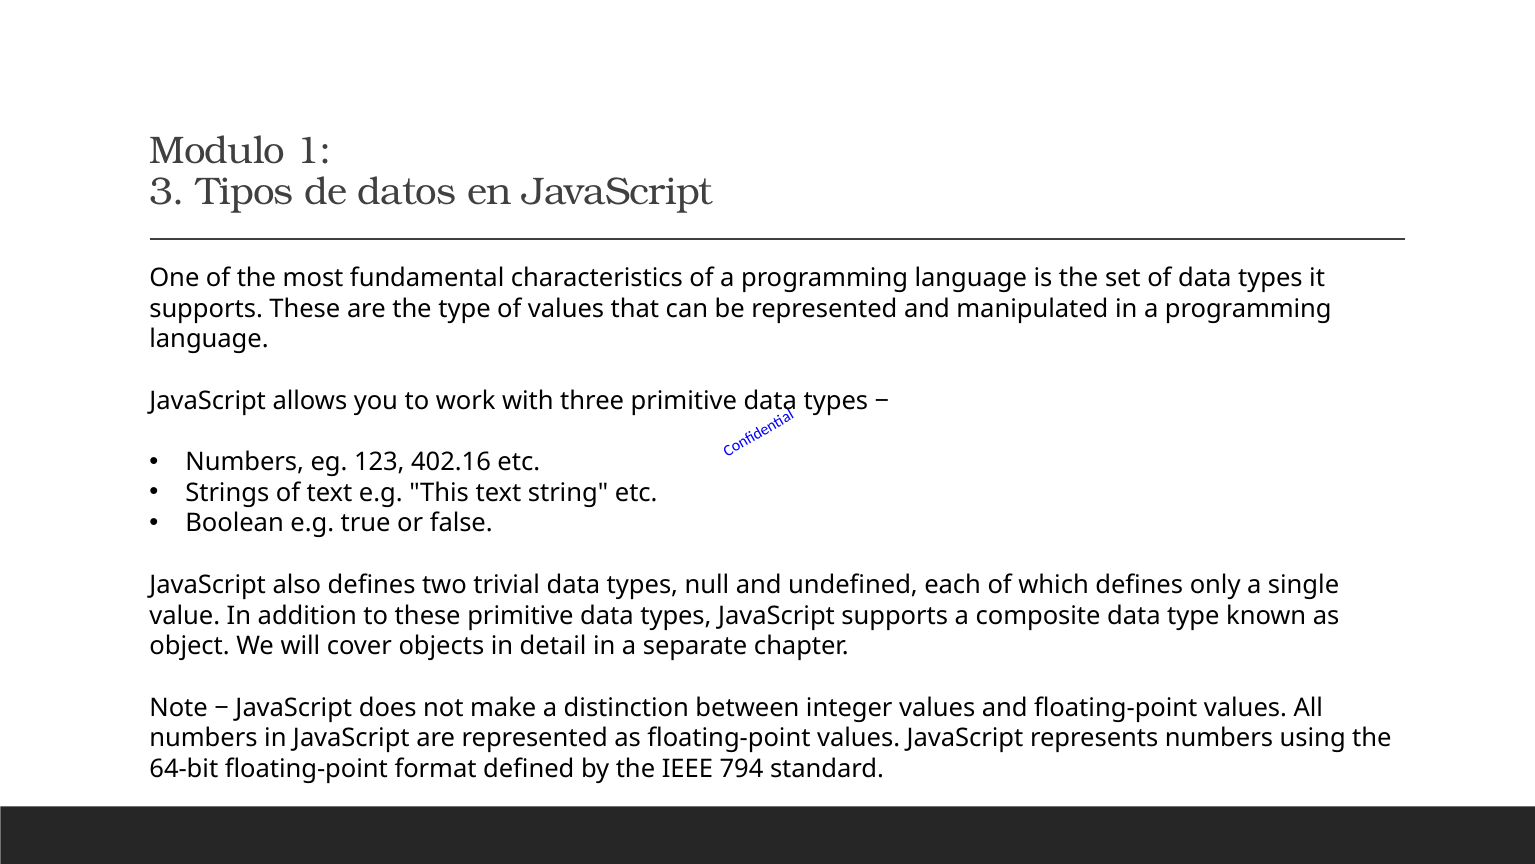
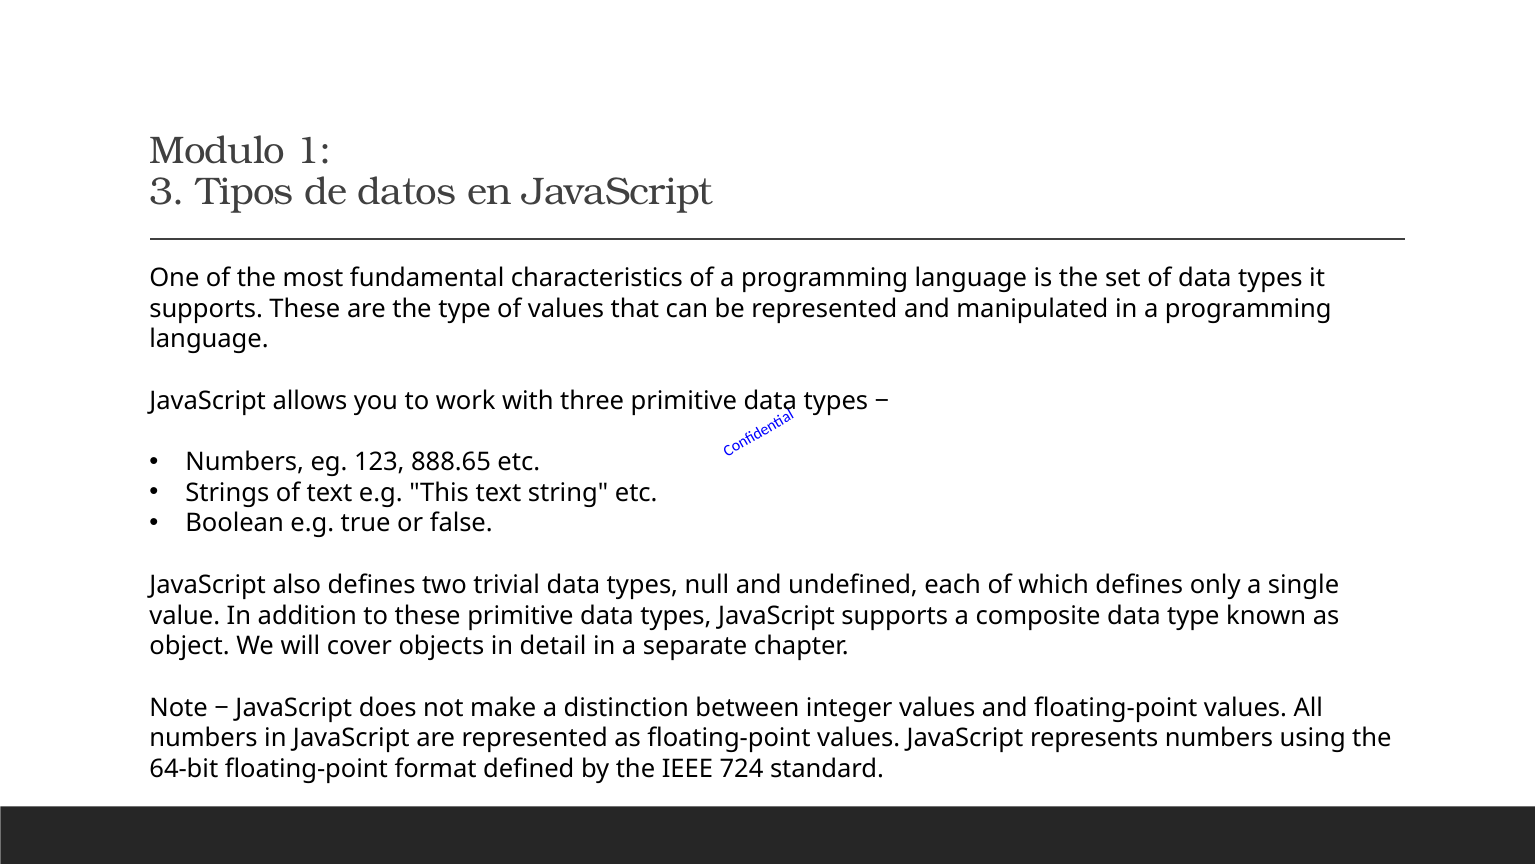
402.16: 402.16 -> 888.65
794: 794 -> 724
